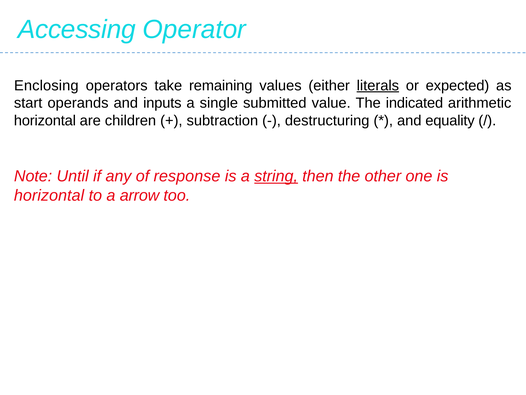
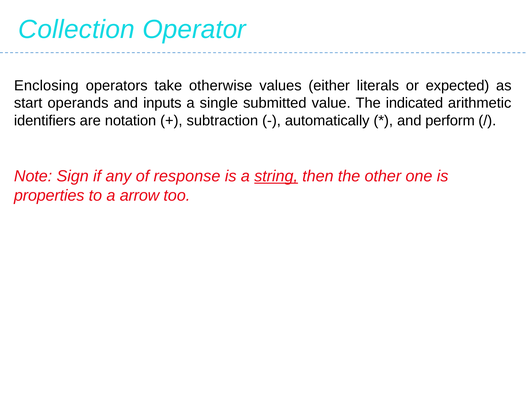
Accessing: Accessing -> Collection
remaining: remaining -> otherwise
literals underline: present -> none
horizontal at (45, 121): horizontal -> identifiers
children: children -> notation
destructuring: destructuring -> automatically
equality: equality -> perform
Until: Until -> Sign
horizontal at (49, 195): horizontal -> properties
